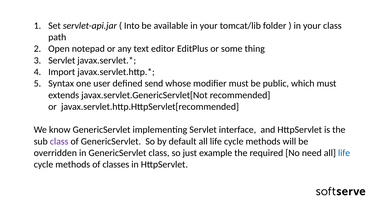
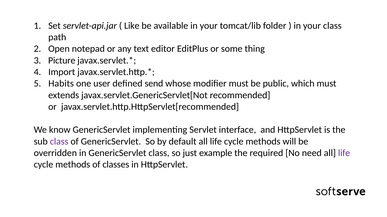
Into: Into -> Like
Servlet at (62, 61): Servlet -> Picture
Syntax: Syntax -> Habits
life at (344, 153) colour: blue -> purple
